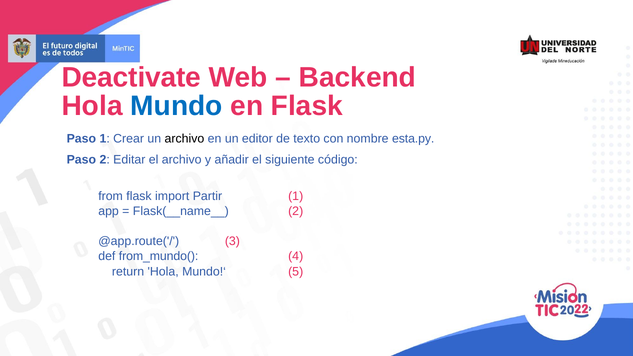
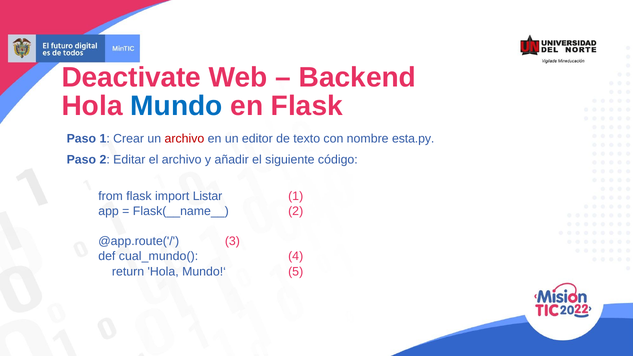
archivo at (184, 139) colour: black -> red
Partir: Partir -> Listar
from_mundo(: from_mundo( -> cual_mundo(
